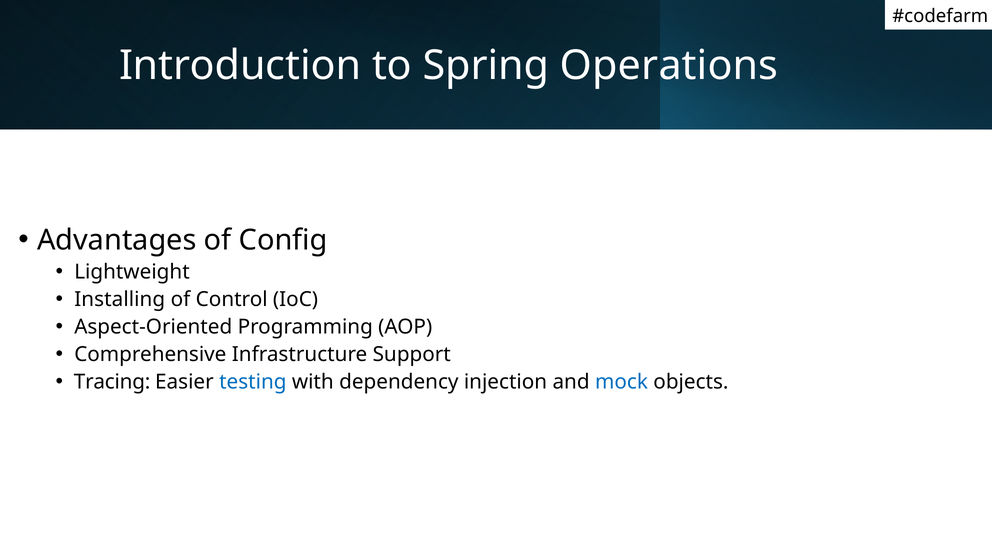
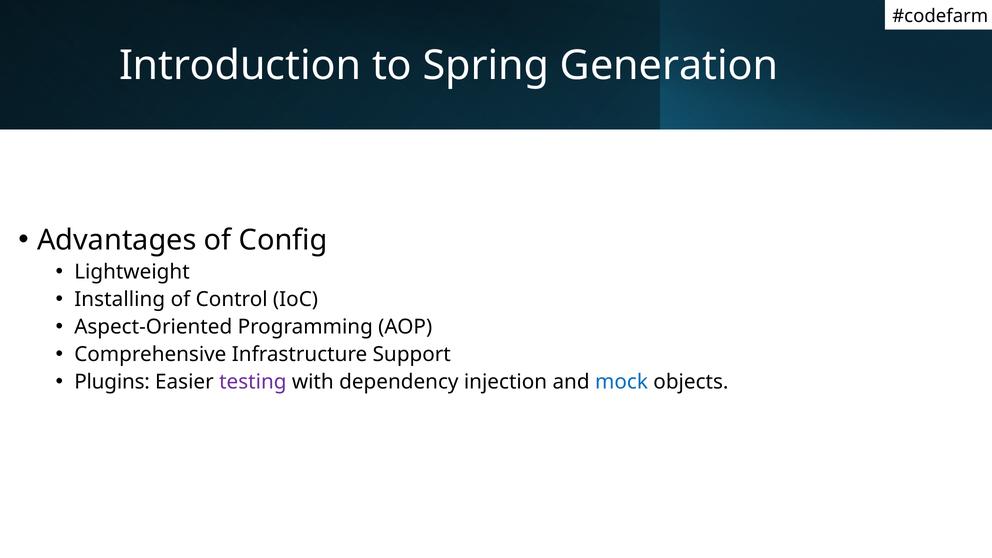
Operations: Operations -> Generation
Tracing: Tracing -> Plugins
testing colour: blue -> purple
